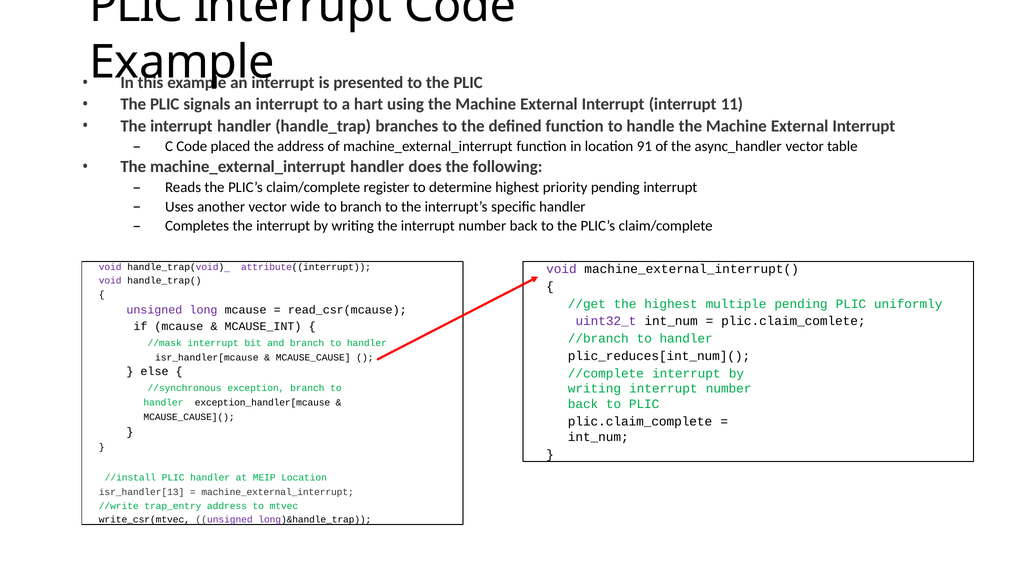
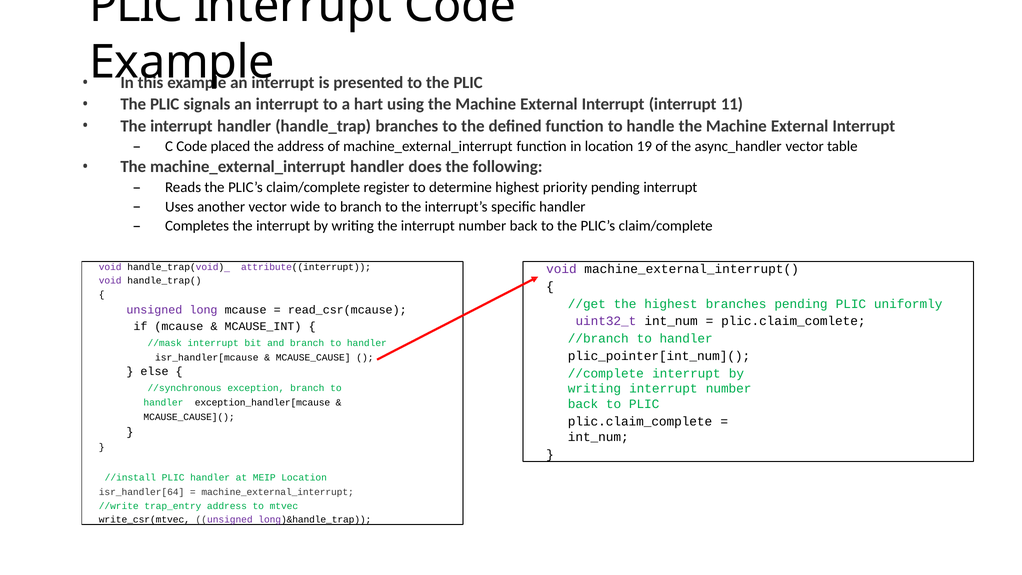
91: 91 -> 19
highest multiple: multiple -> branches
plic_reduces[int_num](: plic_reduces[int_num]( -> plic_pointer[int_num](
isr_handler[13: isr_handler[13 -> isr_handler[64
